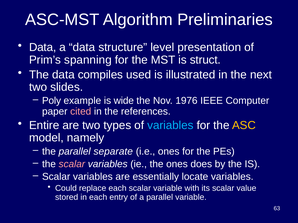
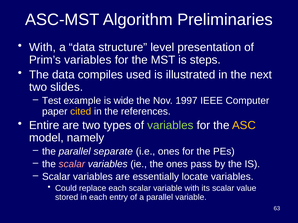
Data at (43, 47): Data -> With
Prim’s spanning: spanning -> variables
struct: struct -> steps
Poly: Poly -> Test
1976: 1976 -> 1997
cited colour: pink -> yellow
variables at (170, 126) colour: light blue -> light green
does: does -> pass
